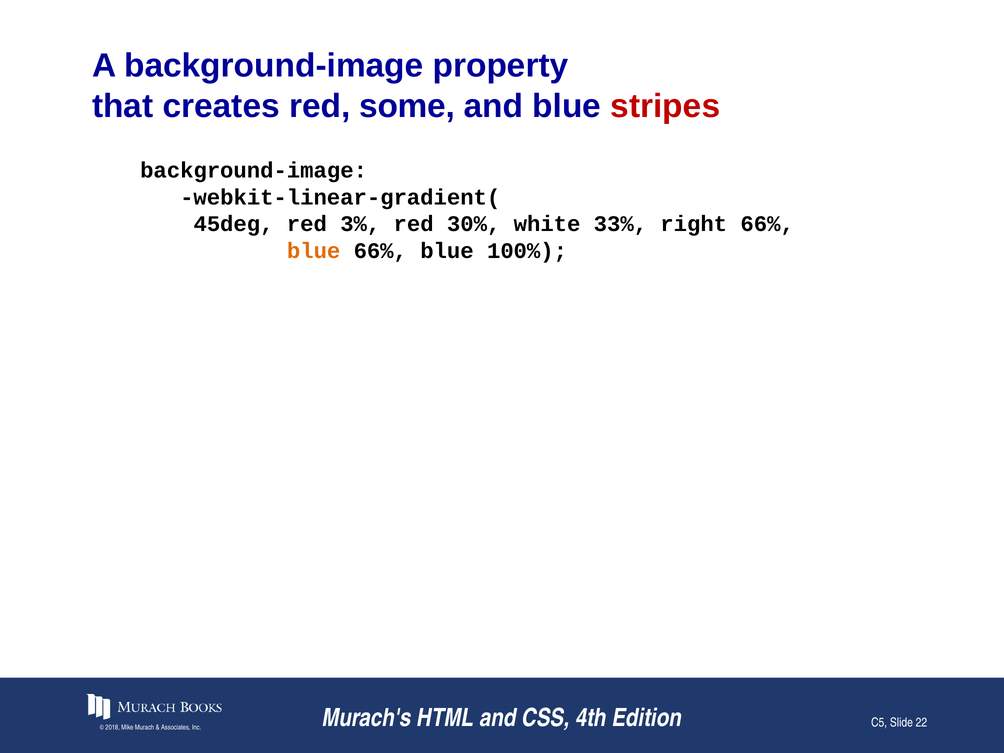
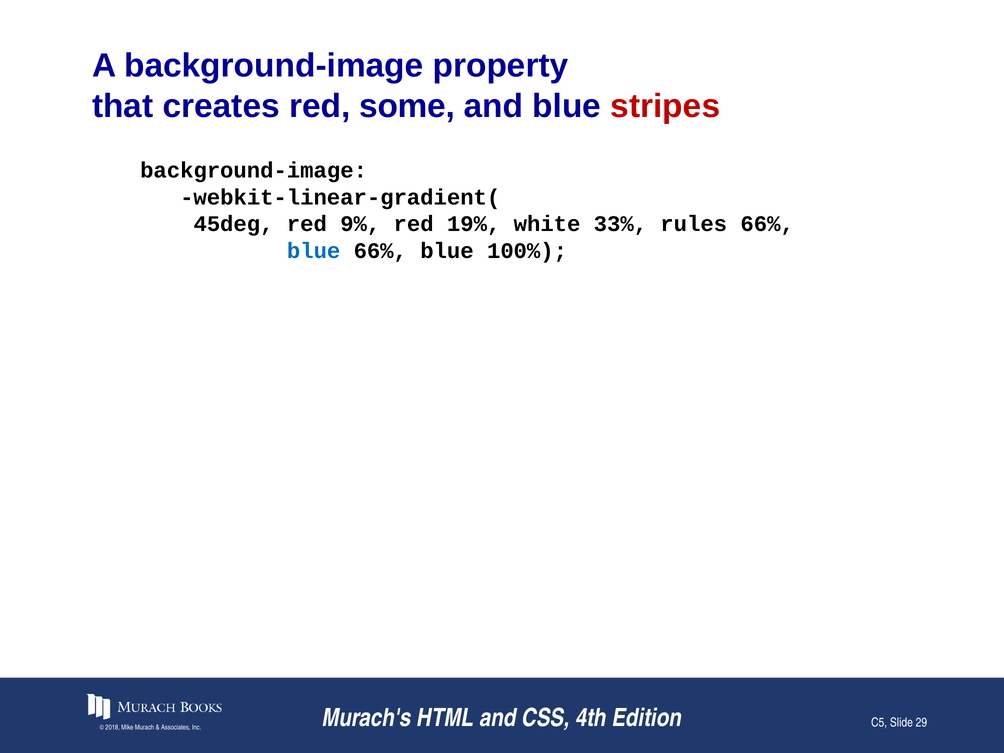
3%: 3% -> 9%
30%: 30% -> 19%
right: right -> rules
blue at (314, 251) colour: orange -> blue
22: 22 -> 29
